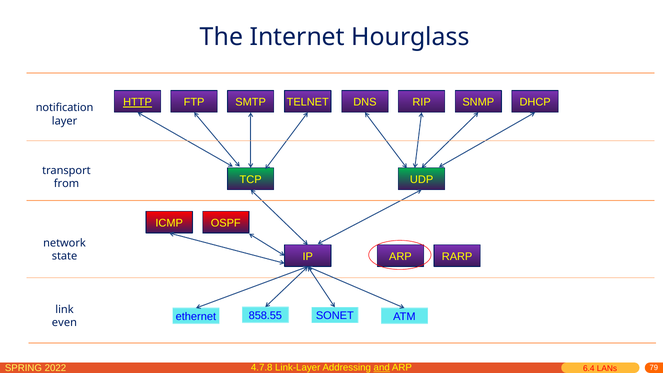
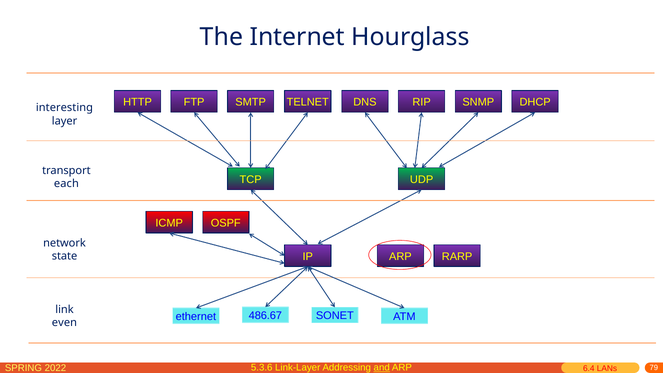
HTTP underline: present -> none
notification: notification -> interesting
from: from -> each
858.55: 858.55 -> 486.67
4.7.8: 4.7.8 -> 5.3.6
